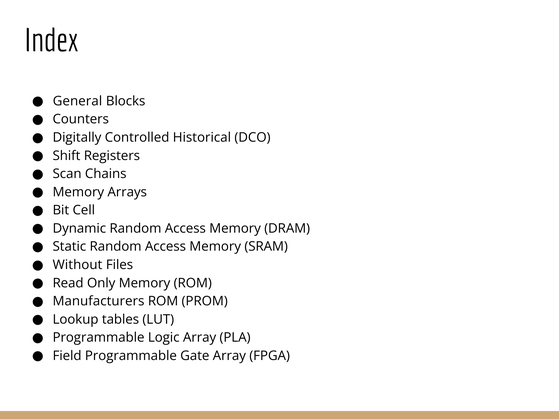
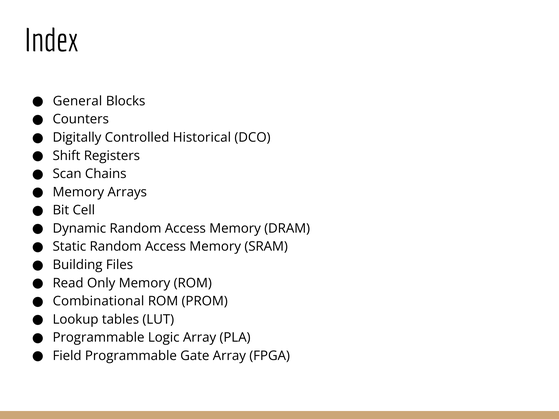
Without: Without -> Building
Manufacturers: Manufacturers -> Combinational
